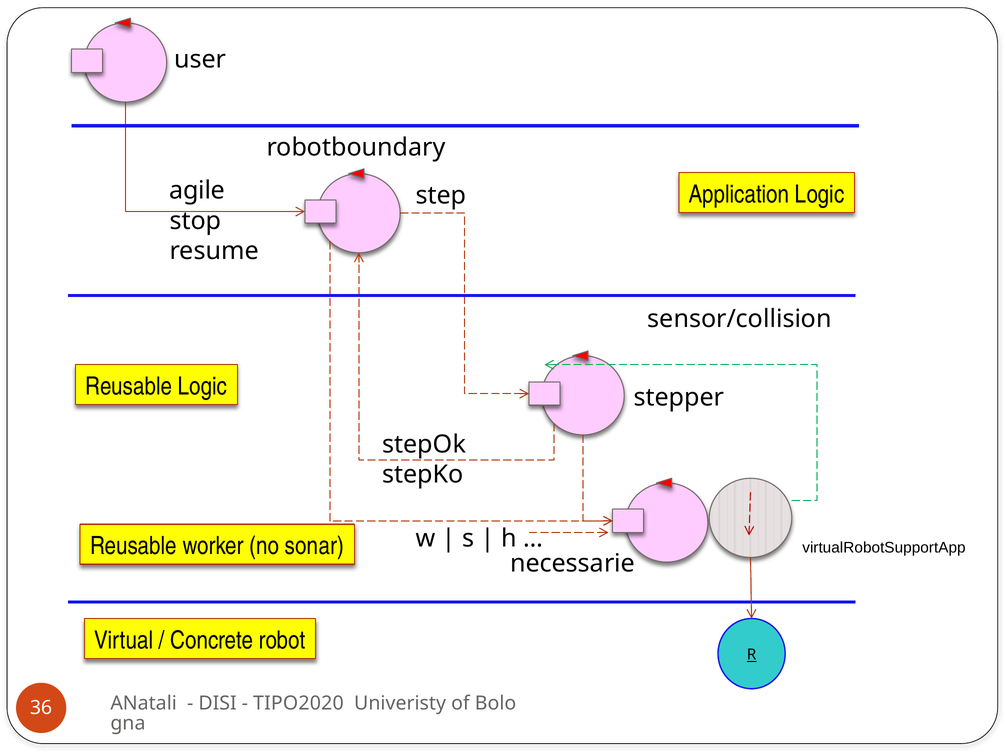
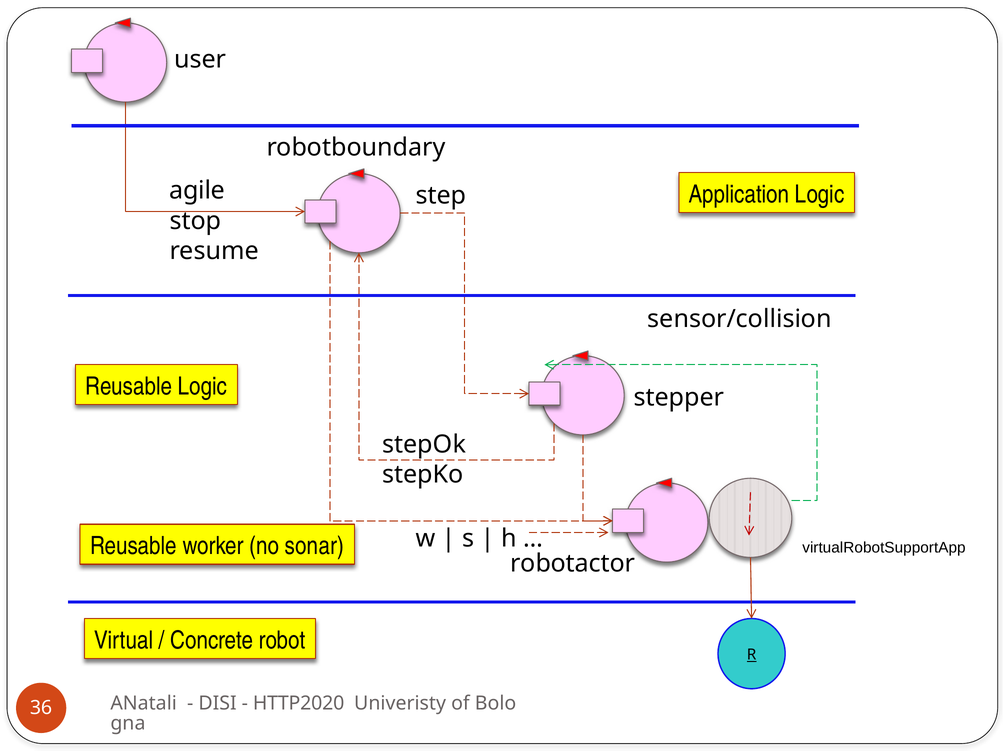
necessarie: necessarie -> robotactor
TIPO2020: TIPO2020 -> HTTP2020
